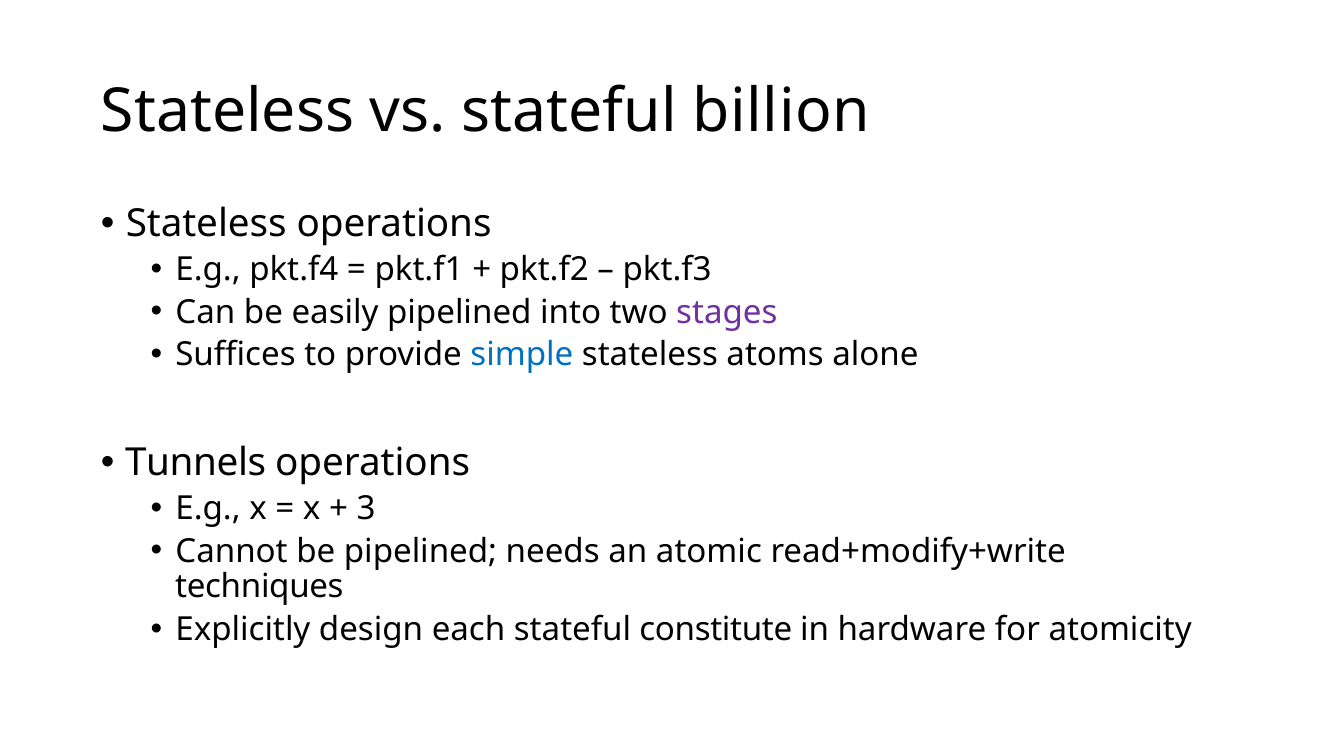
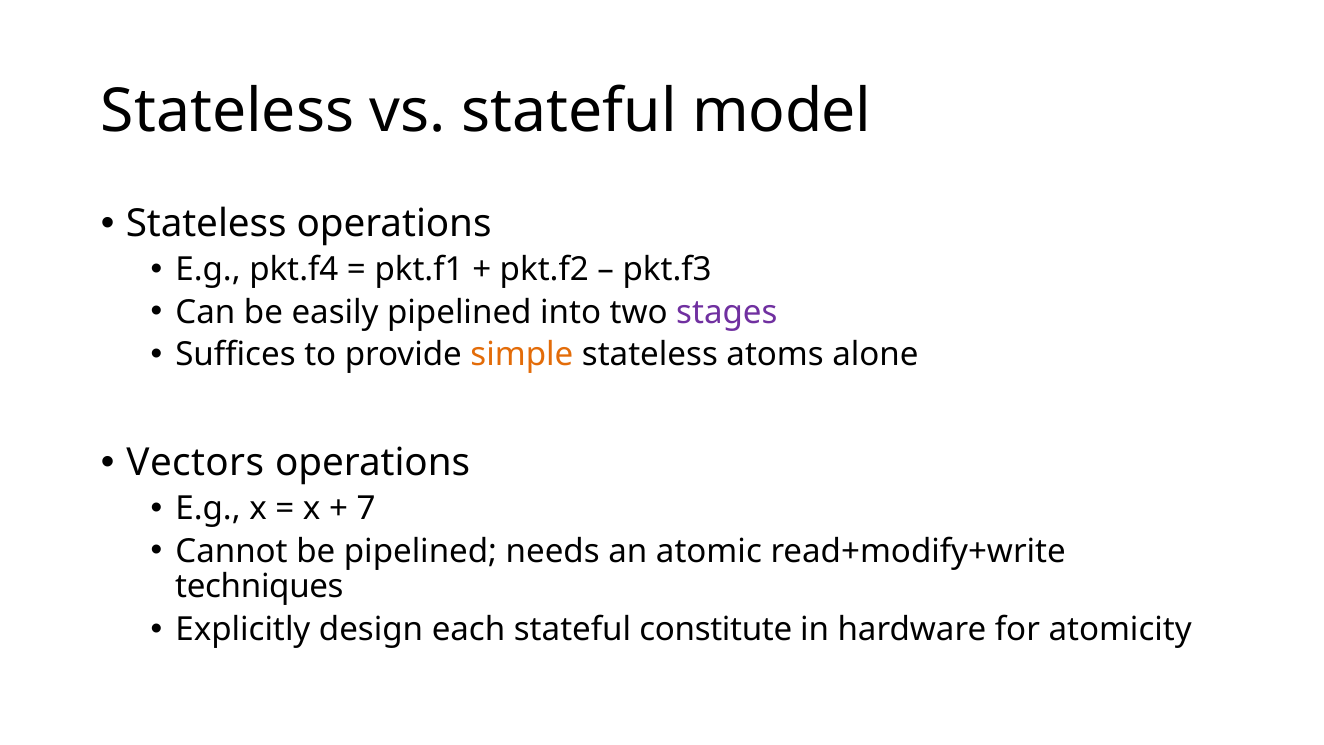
billion: billion -> model
simple colour: blue -> orange
Tunnels: Tunnels -> Vectors
3: 3 -> 7
